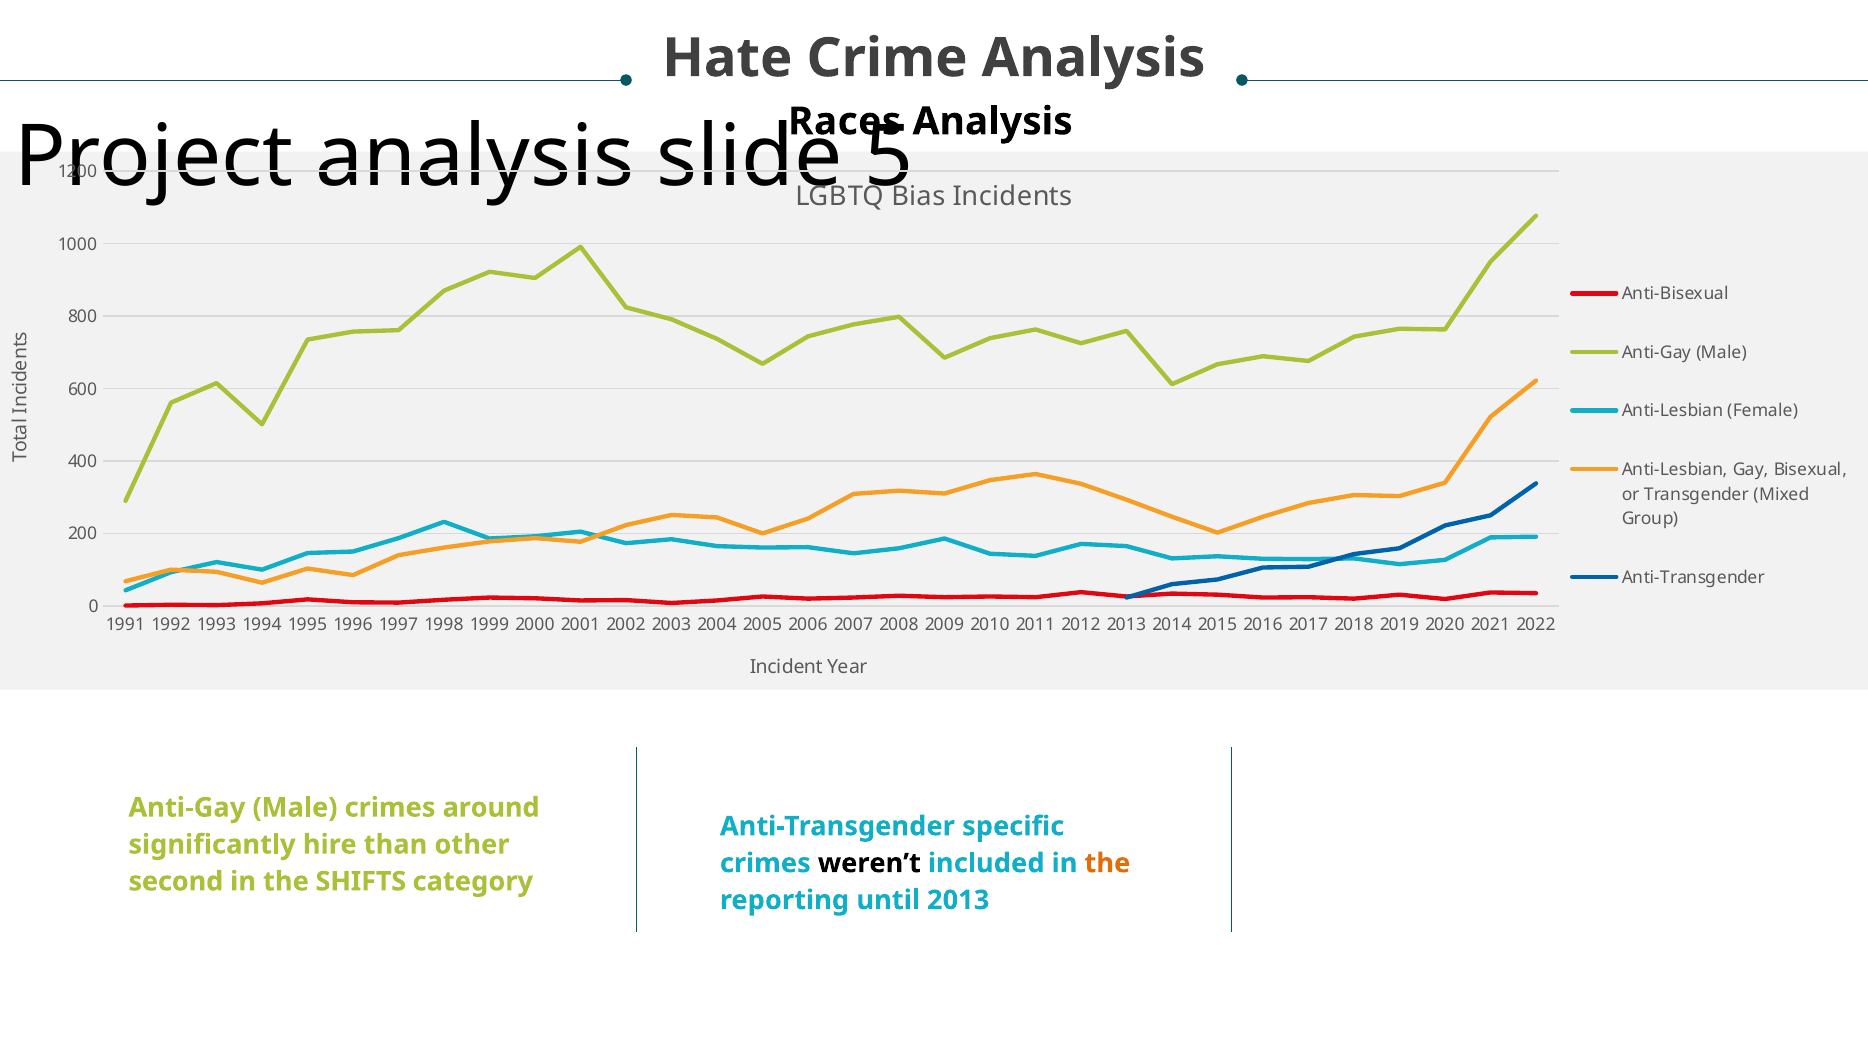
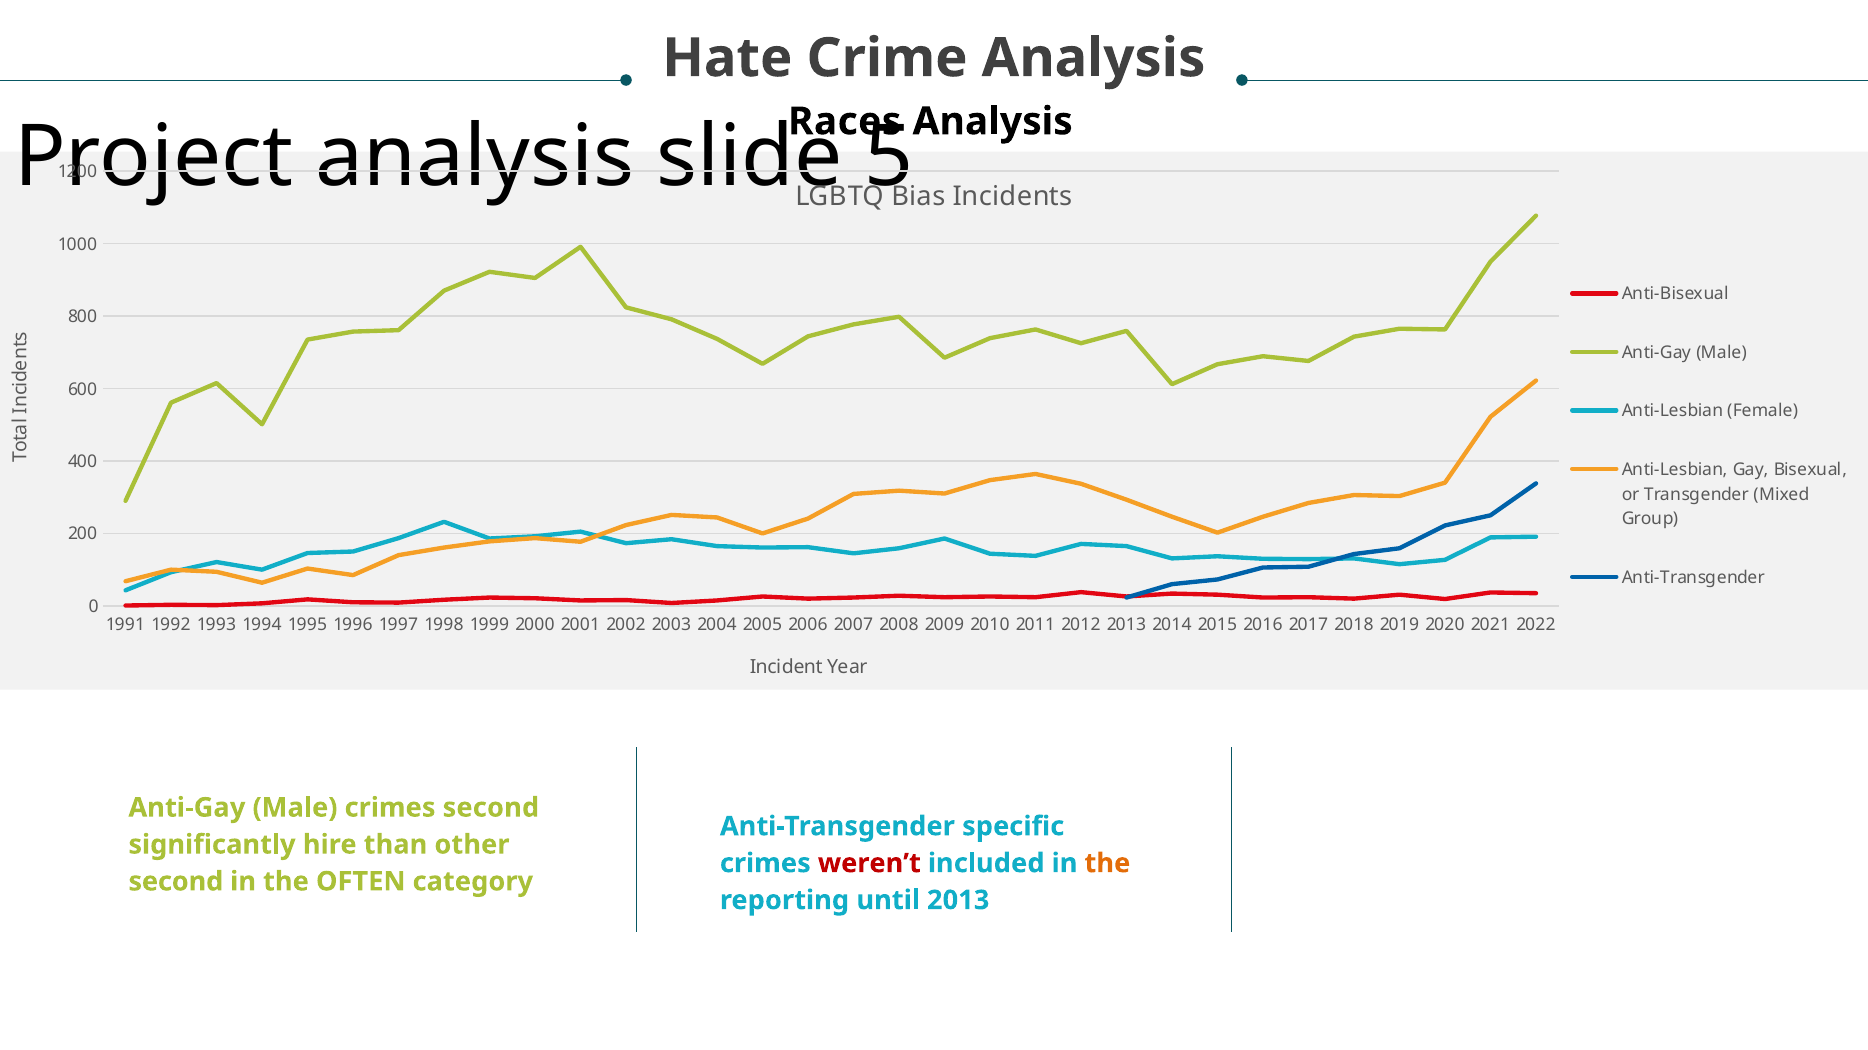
crimes around: around -> second
weren’t colour: black -> red
SHIFTS: SHIFTS -> OFTEN
